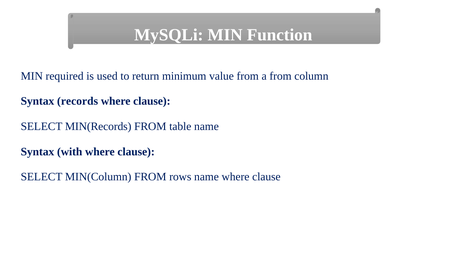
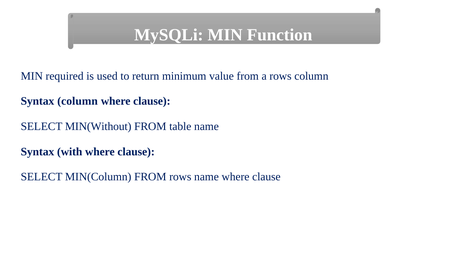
a from: from -> rows
Syntax records: records -> column
MIN(Records: MIN(Records -> MIN(Without
